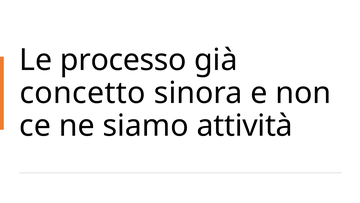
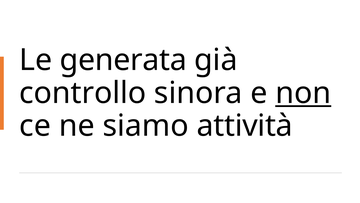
processo: processo -> generata
concetto: concetto -> controllo
non underline: none -> present
